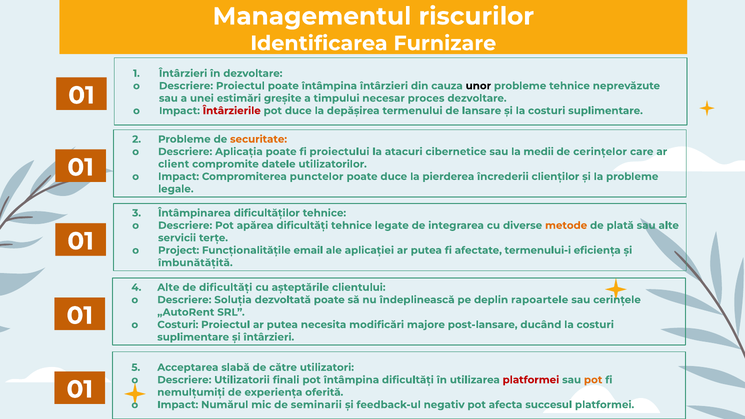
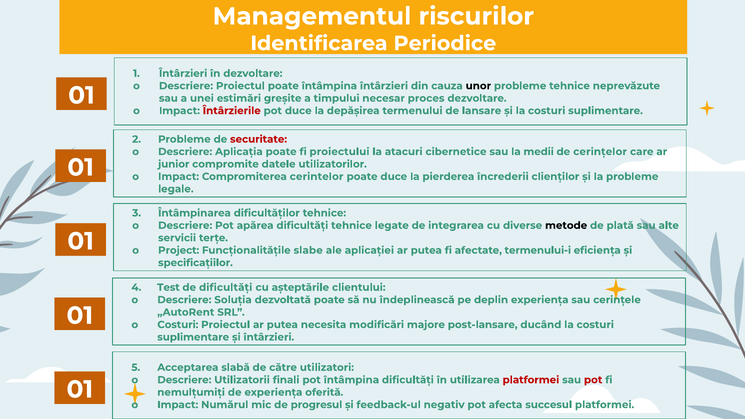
Furnizare: Furnizare -> Periodice
securitate colour: orange -> red
client: client -> junior
punctelor: punctelor -> cerintelor
metode colour: orange -> black
email: email -> slabe
îmbunătățită: îmbunătățită -> specificațiilor
4 Alte: Alte -> Test
deplin rapoartele: rapoartele -> experiența
pot at (593, 380) colour: orange -> red
seminarii: seminarii -> progresul
